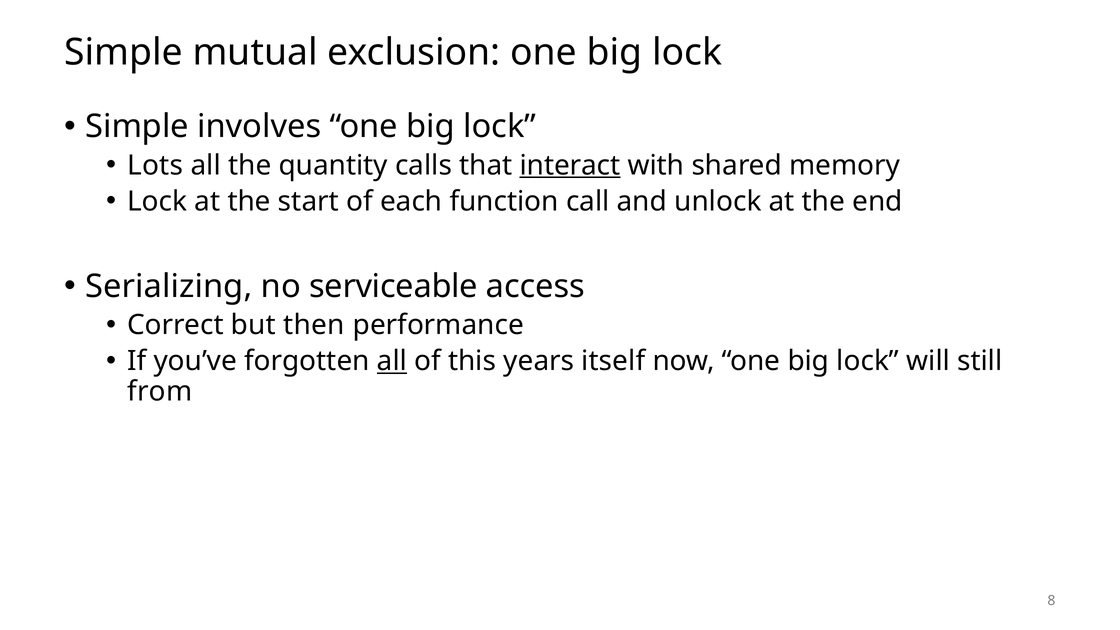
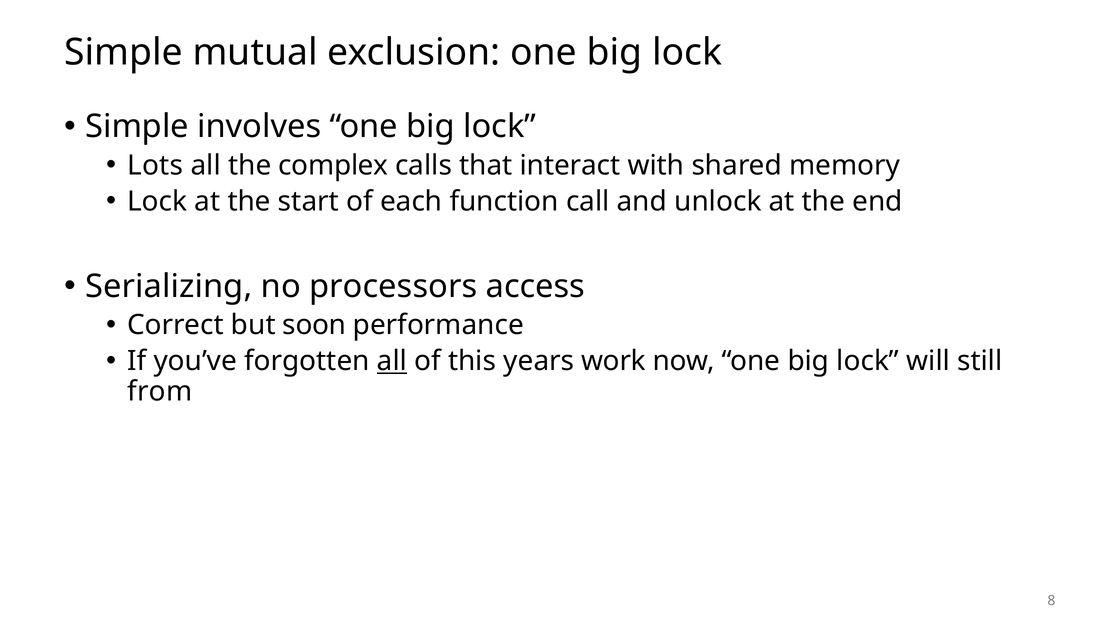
quantity: quantity -> complex
interact underline: present -> none
serviceable: serviceable -> processors
then: then -> soon
itself: itself -> work
